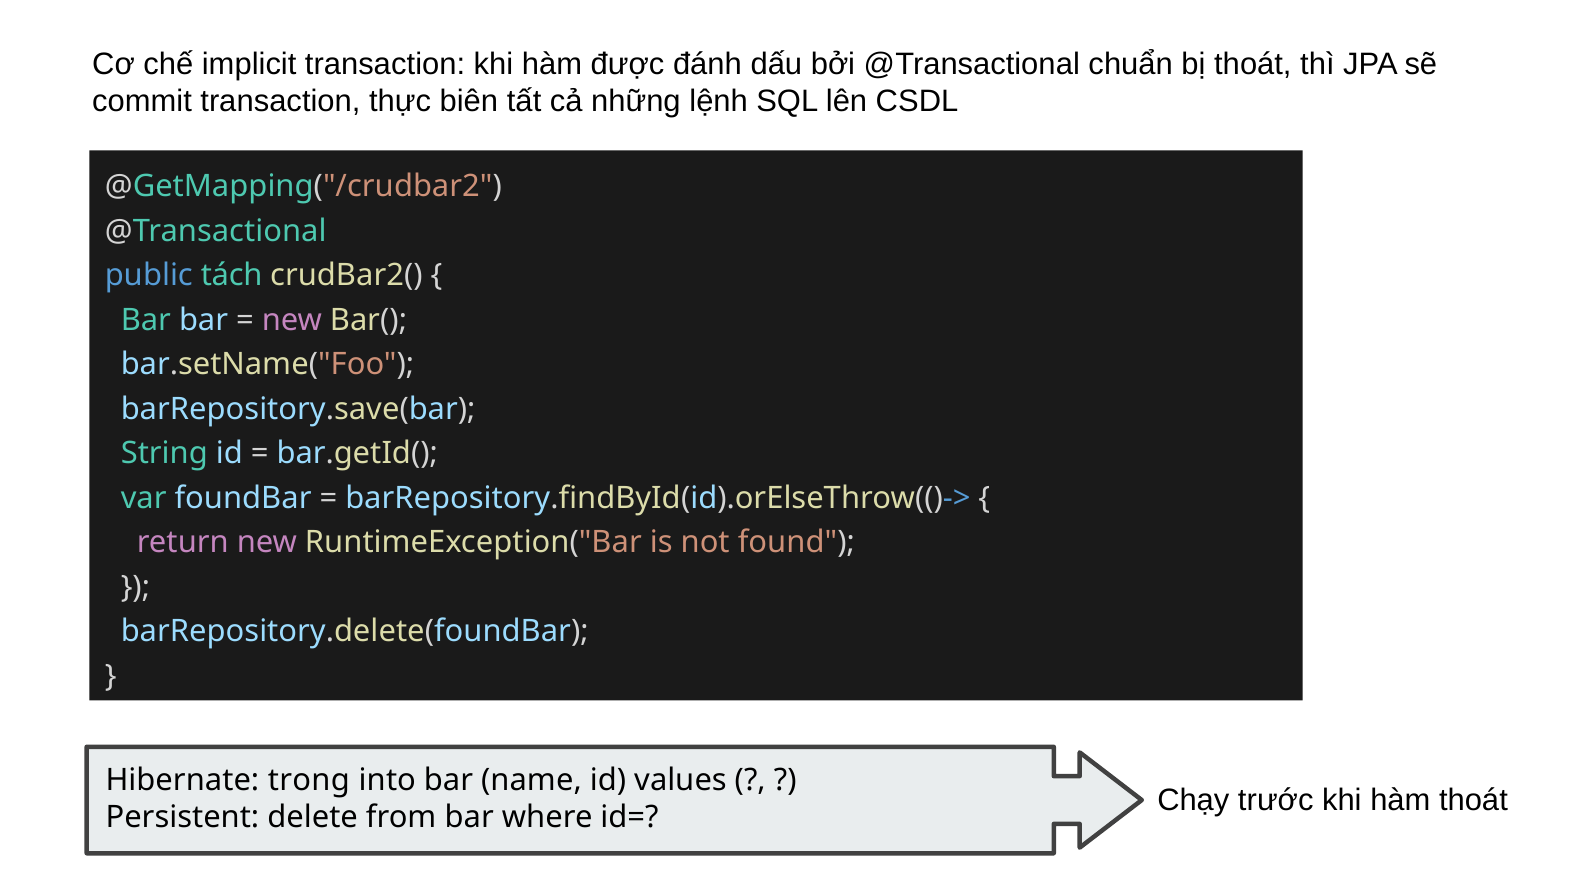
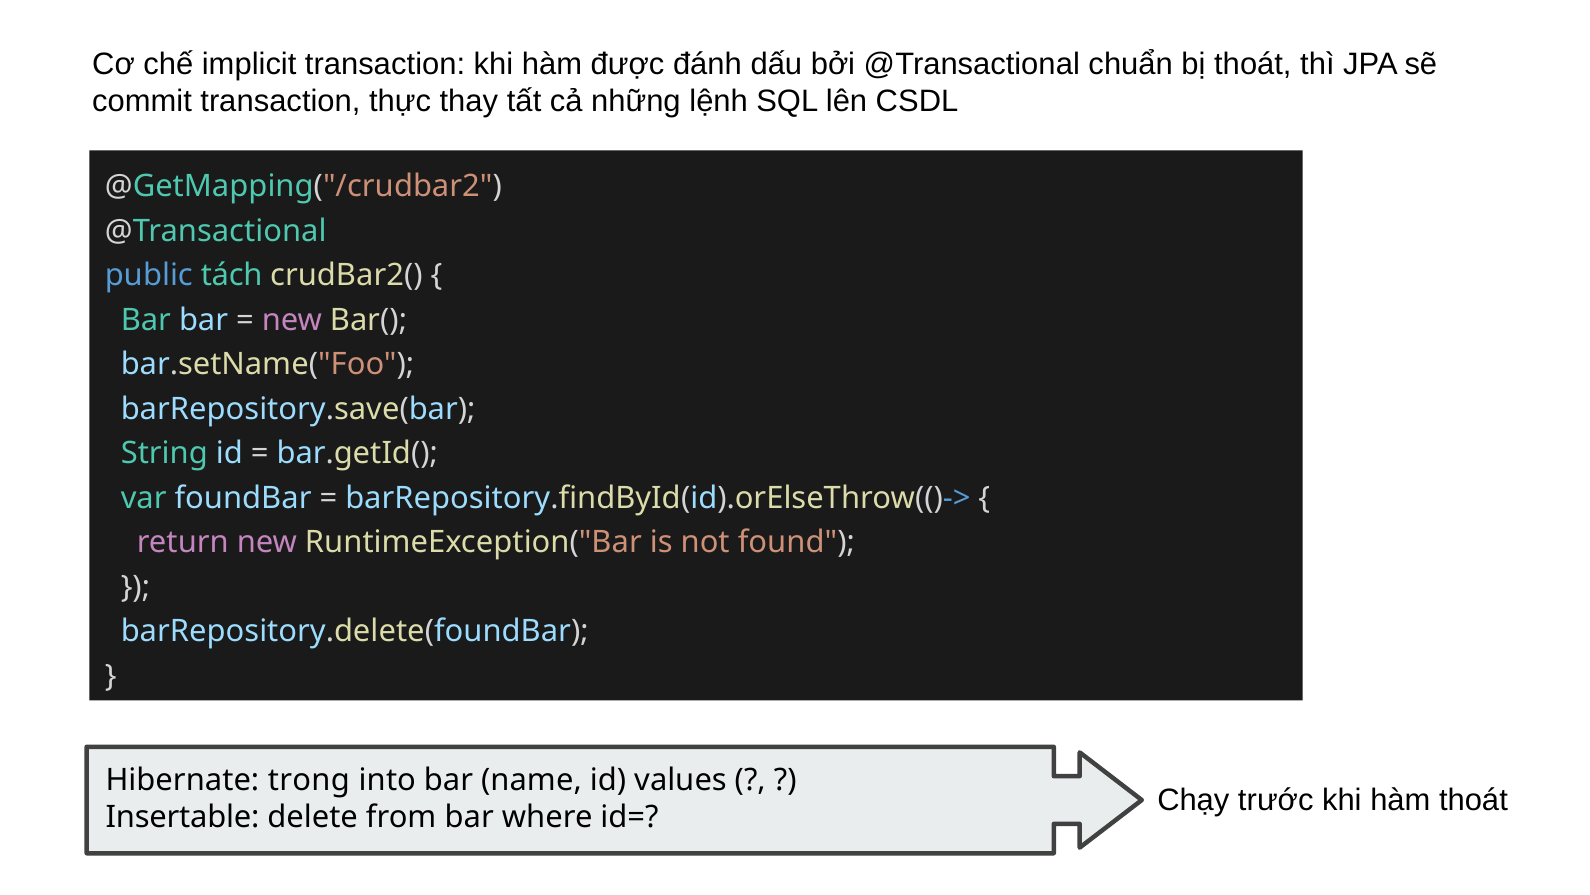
biên: biên -> thay
Persistent: Persistent -> Insertable
